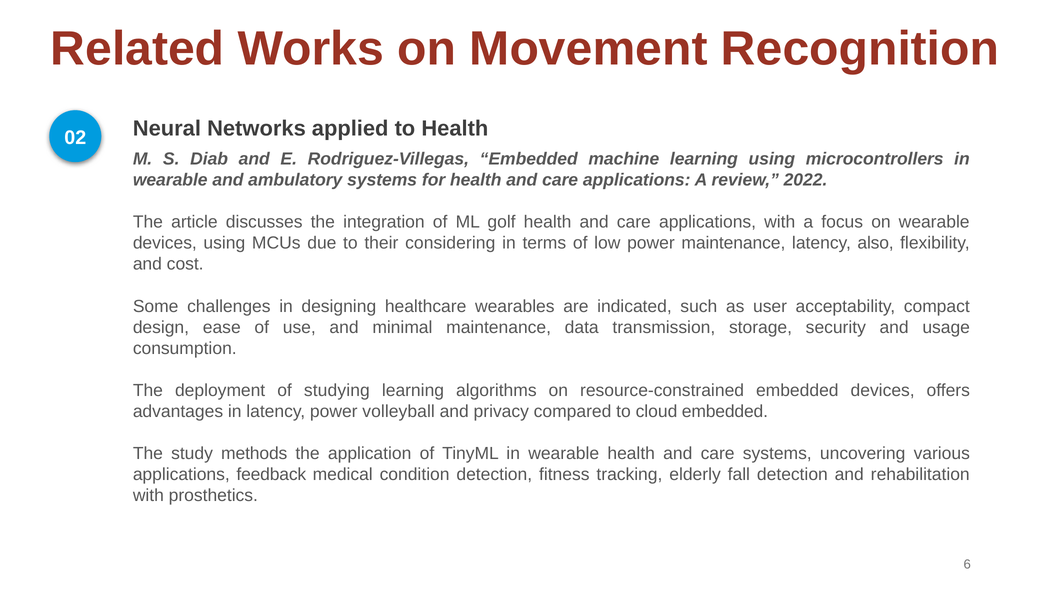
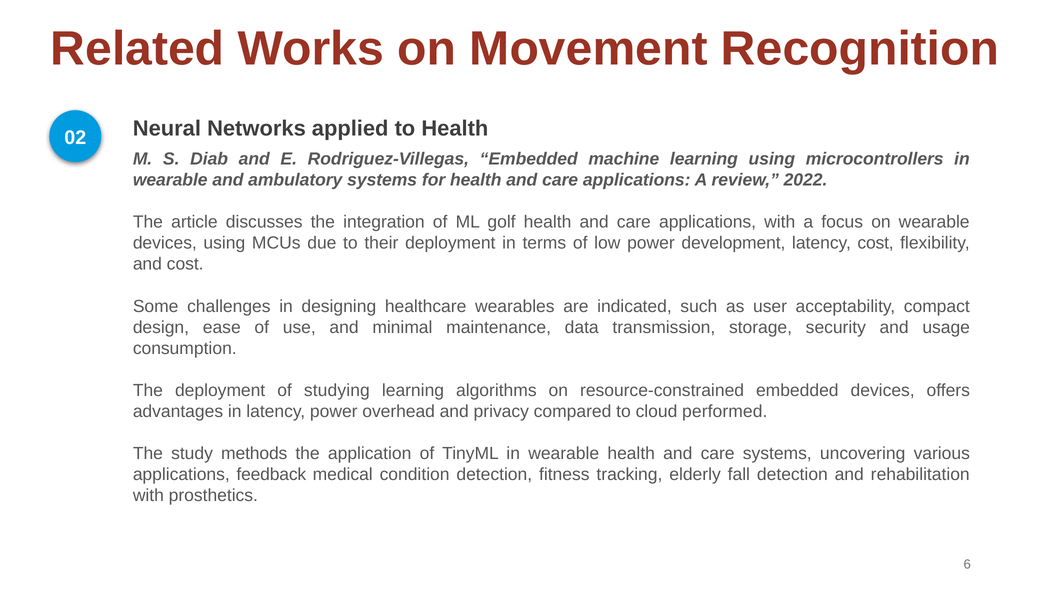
their considering: considering -> deployment
power maintenance: maintenance -> development
latency also: also -> cost
volleyball: volleyball -> overhead
cloud embedded: embedded -> performed
